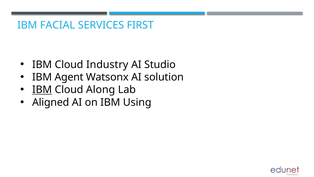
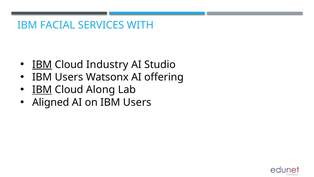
FIRST: FIRST -> WITH
IBM at (42, 64) underline: none -> present
Agent at (69, 77): Agent -> Users
solution: solution -> offering
on IBM Using: Using -> Users
